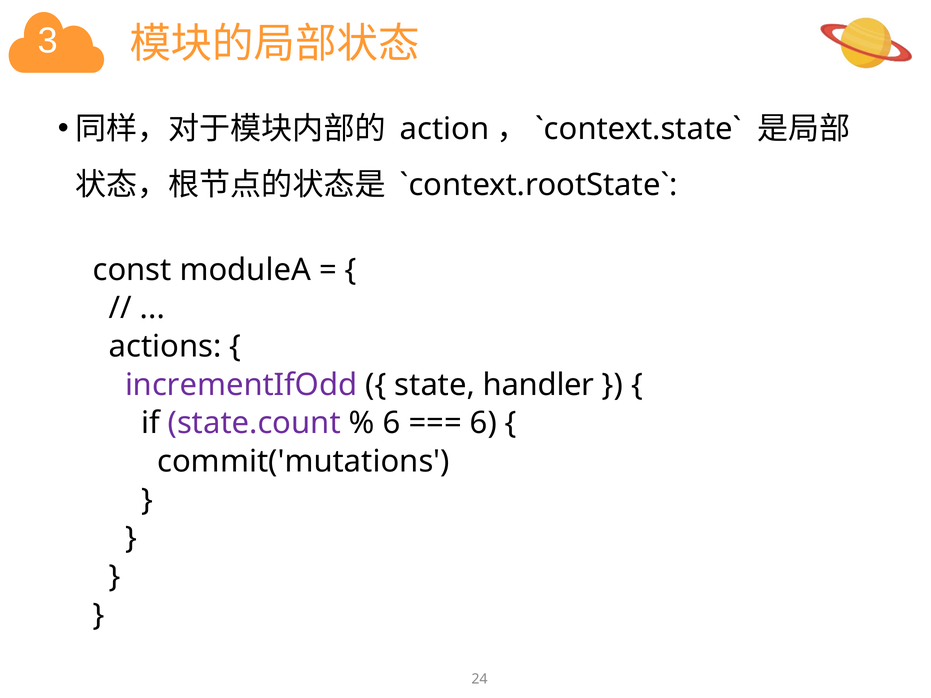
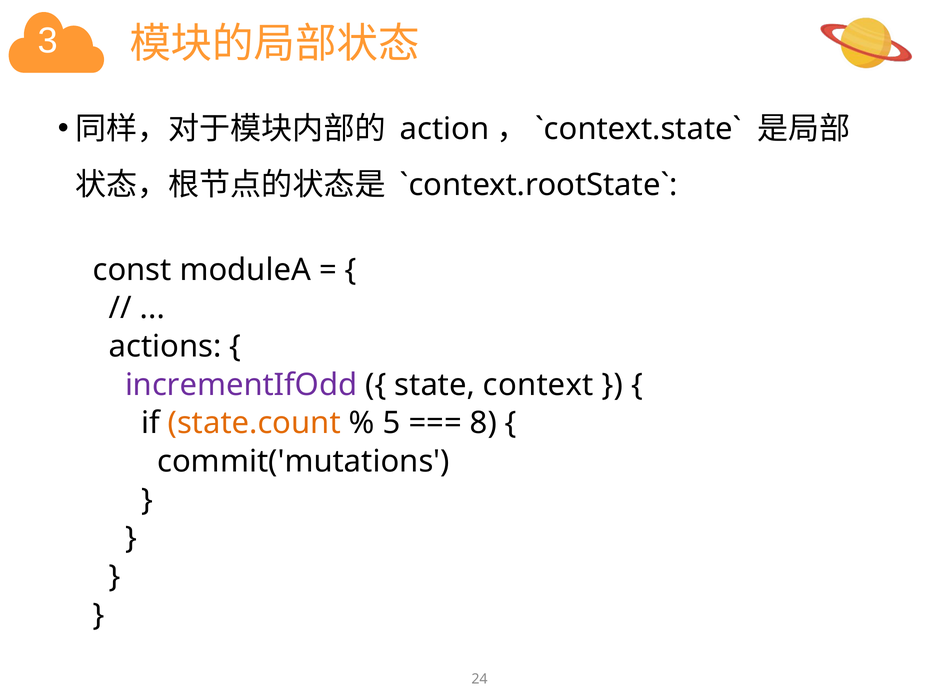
handler: handler -> context
state.count colour: purple -> orange
6 at (392, 423): 6 -> 5
6 at (483, 423): 6 -> 8
